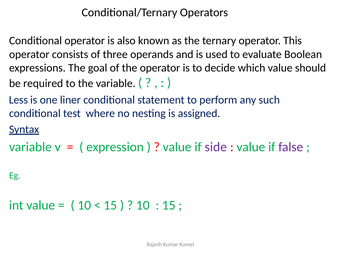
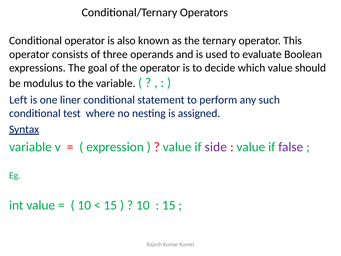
required: required -> modulus
Less: Less -> Left
